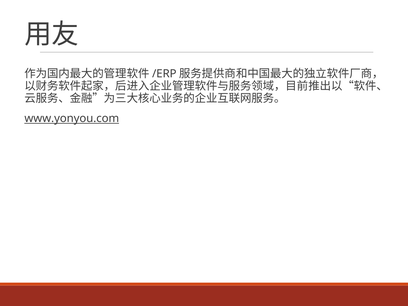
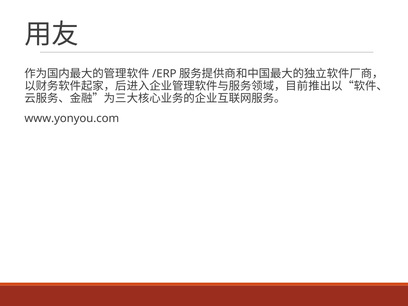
www.yonyou.com underline: present -> none
